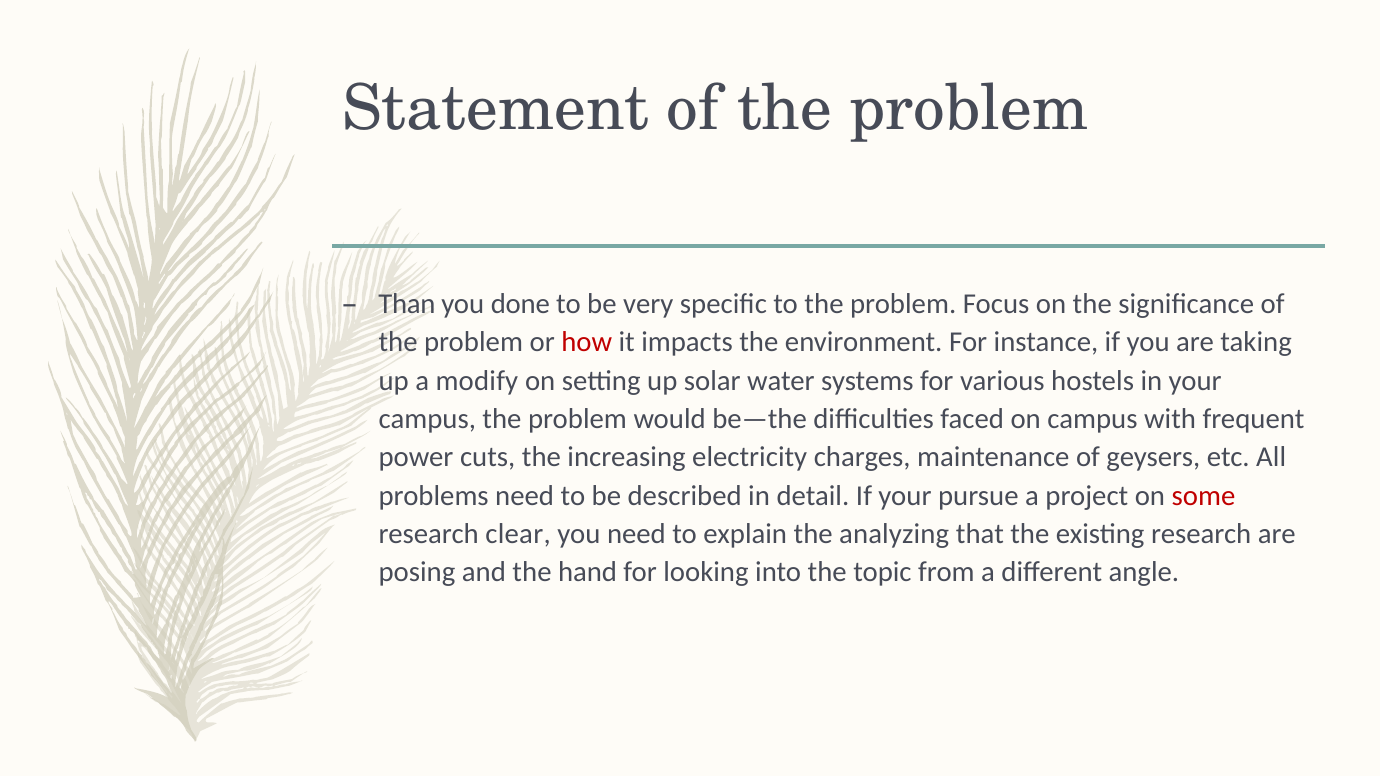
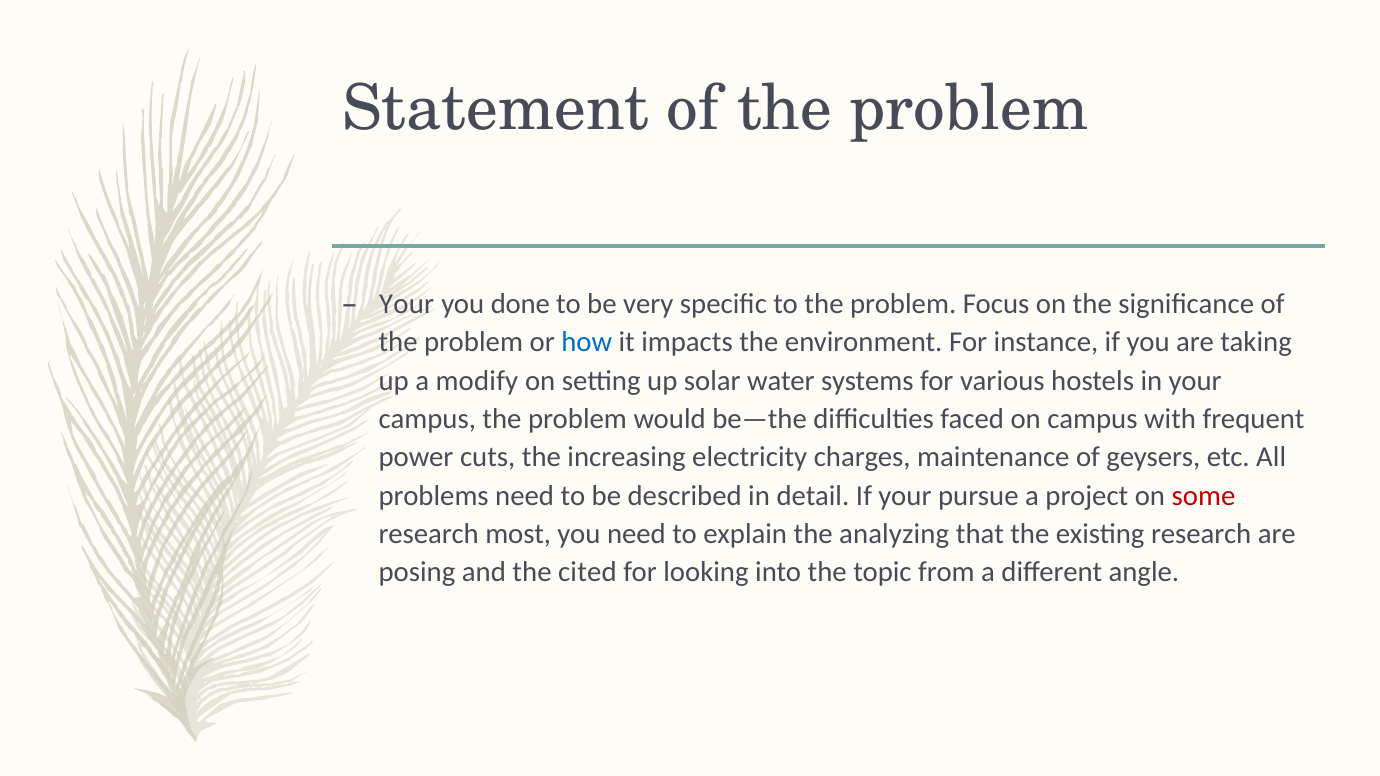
Than at (407, 304): Than -> Your
how colour: red -> blue
clear: clear -> most
hand: hand -> cited
